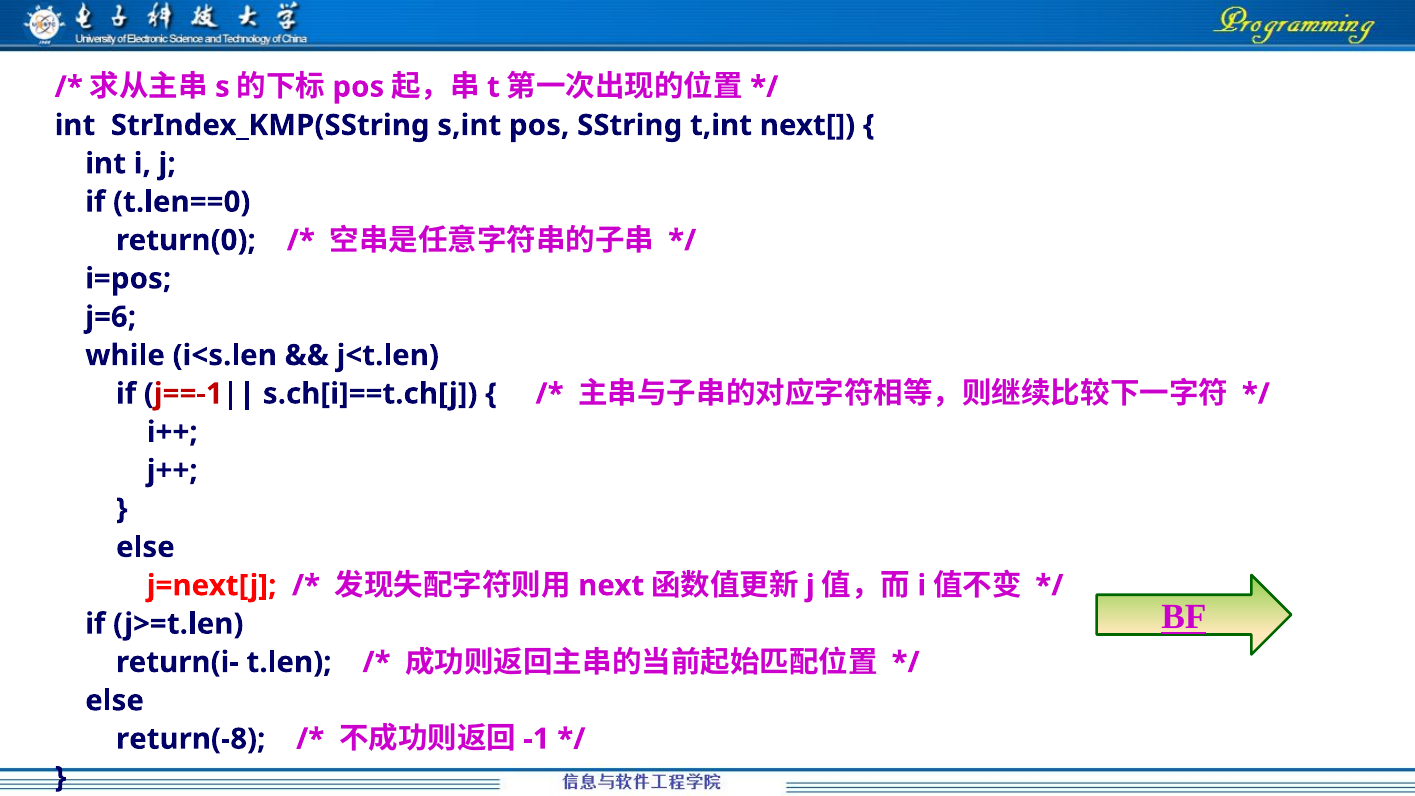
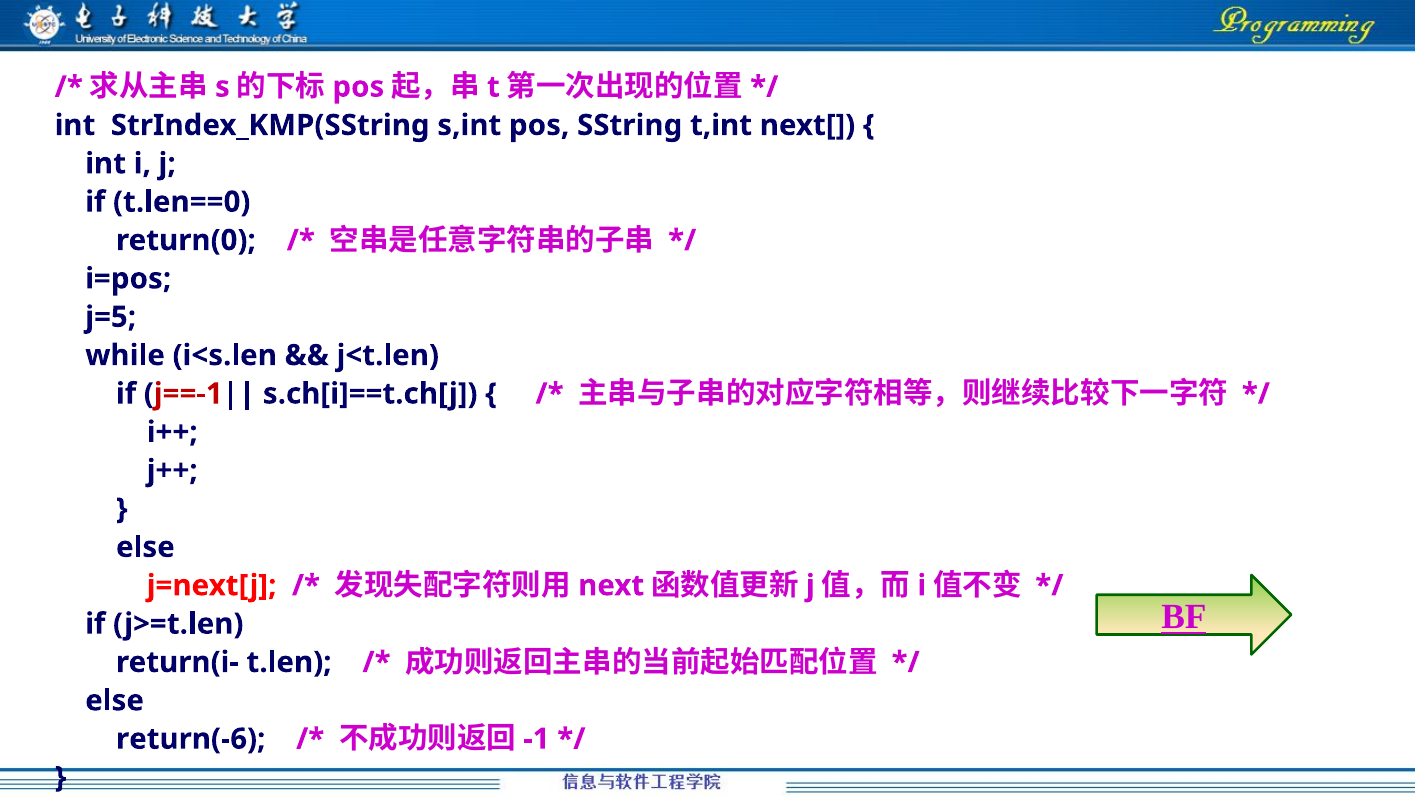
j=6: j=6 -> j=5
return(-8: return(-8 -> return(-6
